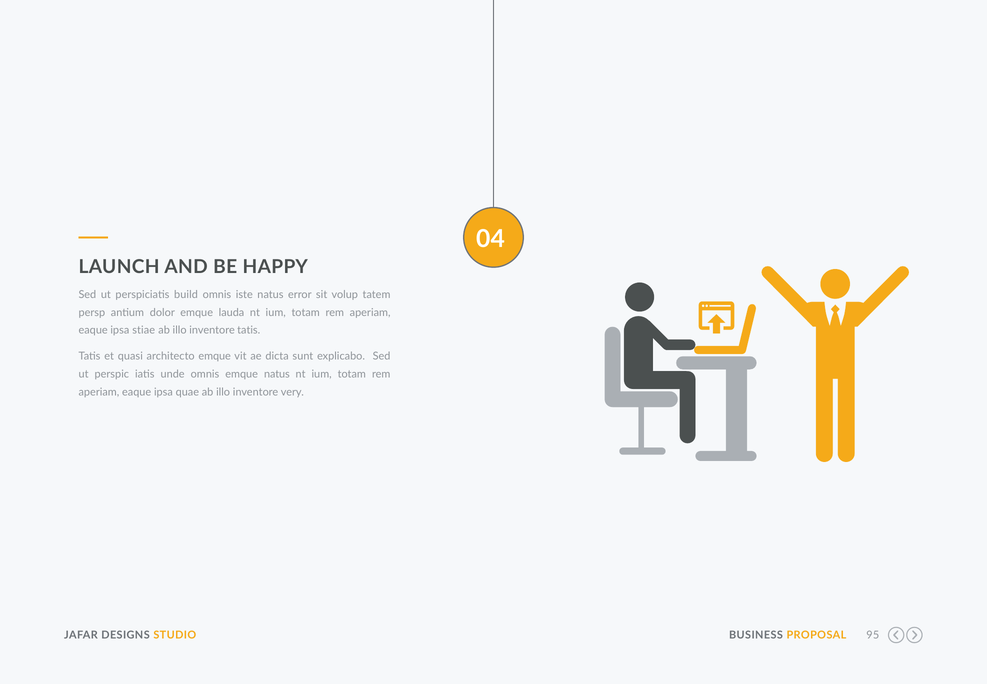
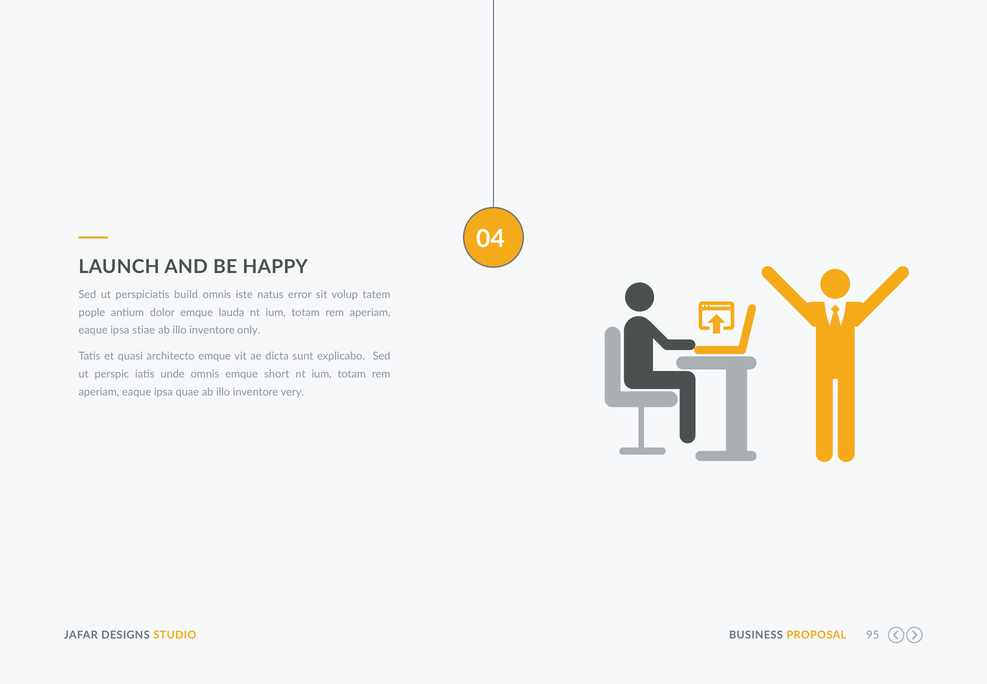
persp: persp -> pople
inventore tatis: tatis -> only
emque natus: natus -> short
